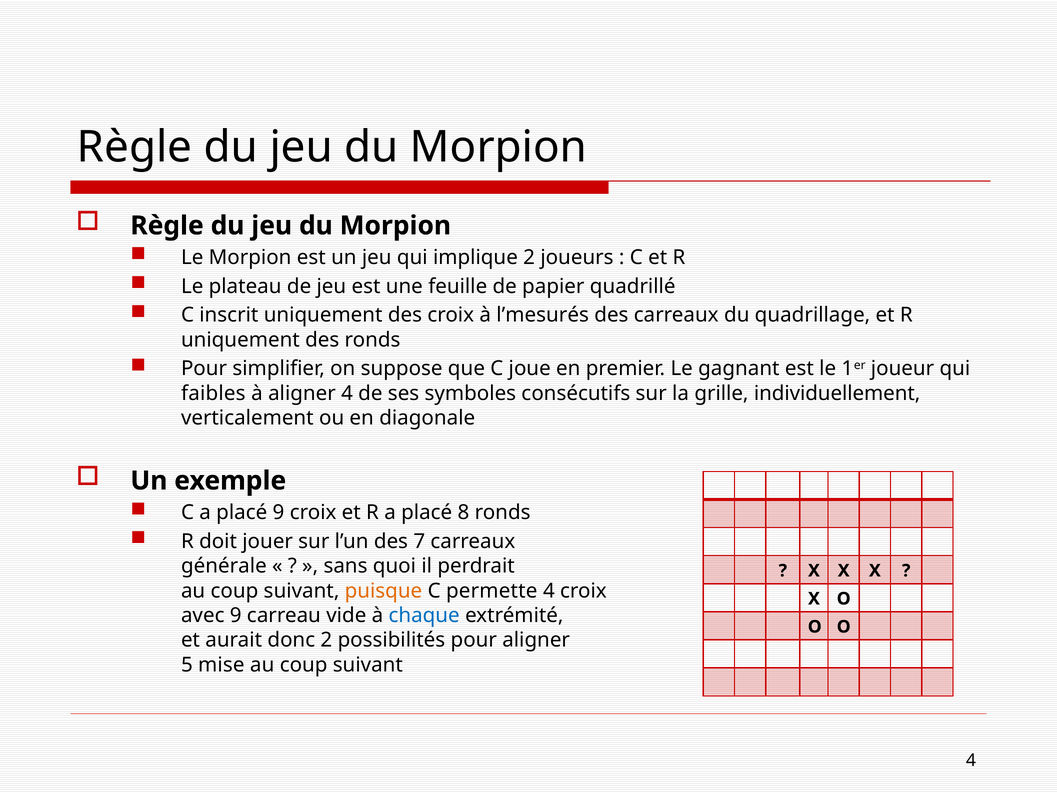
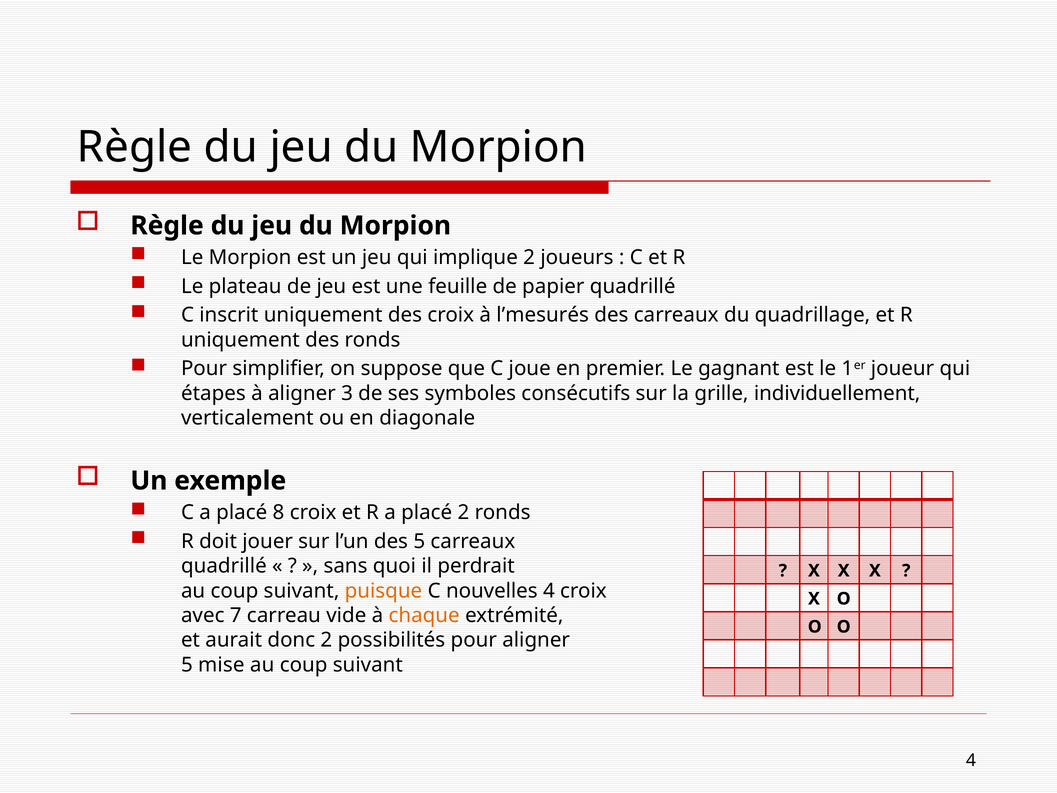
faibles: faibles -> étapes
aligner 4: 4 -> 3
placé 9: 9 -> 8
placé 8: 8 -> 2
des 7: 7 -> 5
générale at (224, 566): générale -> quadrillé
permette: permette -> nouvelles
avec 9: 9 -> 7
chaque colour: blue -> orange
